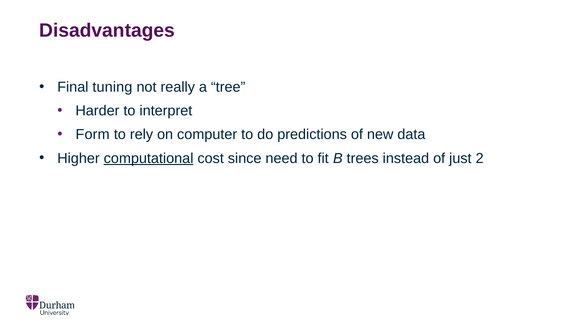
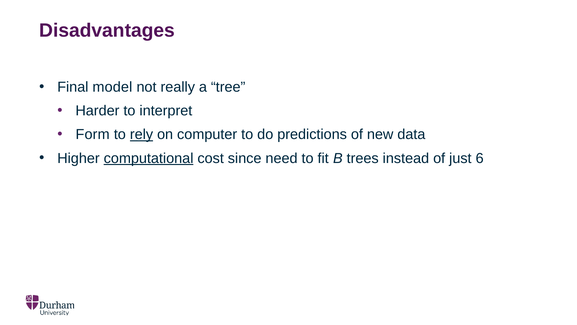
tuning: tuning -> model
rely underline: none -> present
2: 2 -> 6
